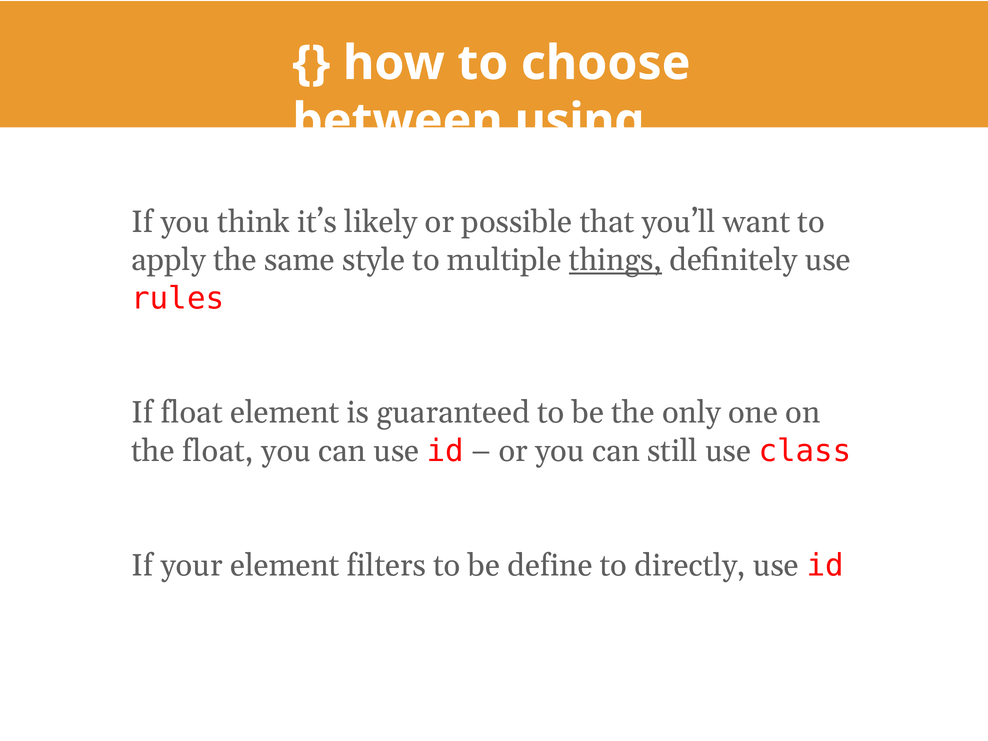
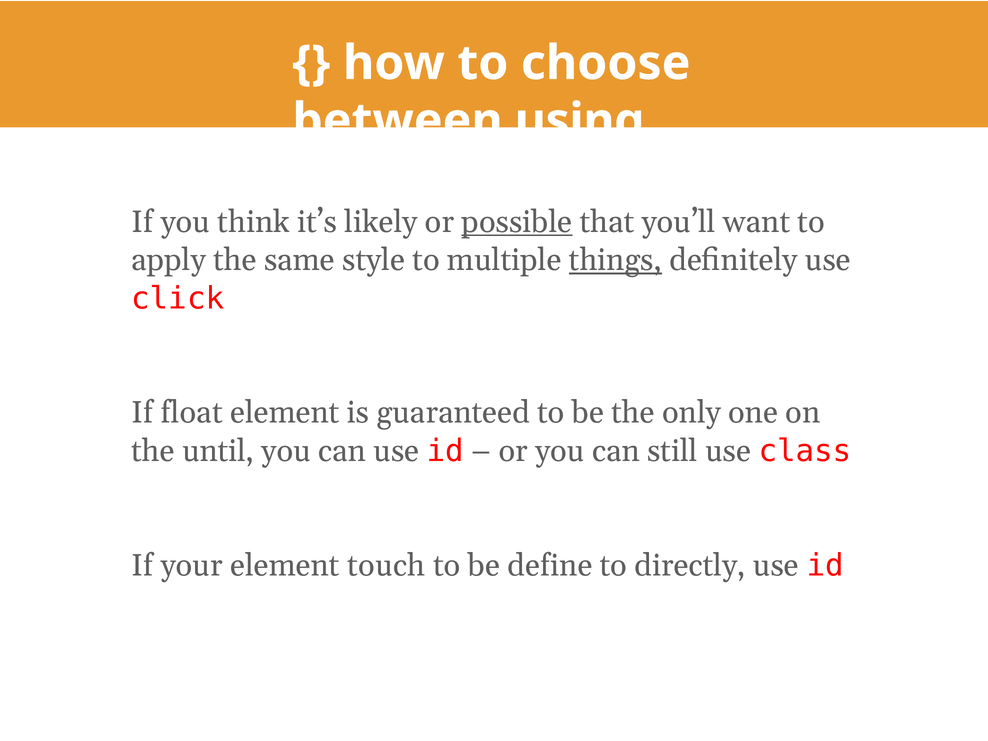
possible underline: none -> present
rules: rules -> click
the float: float -> until
filters: filters -> touch
